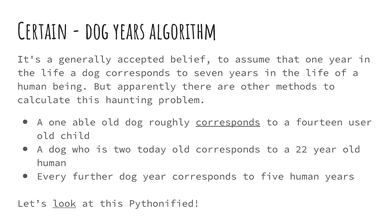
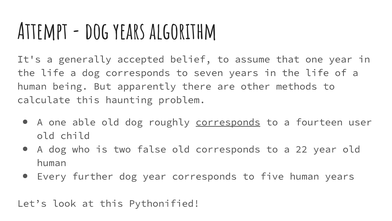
Certain: Certain -> Attempt
today: today -> false
look underline: present -> none
